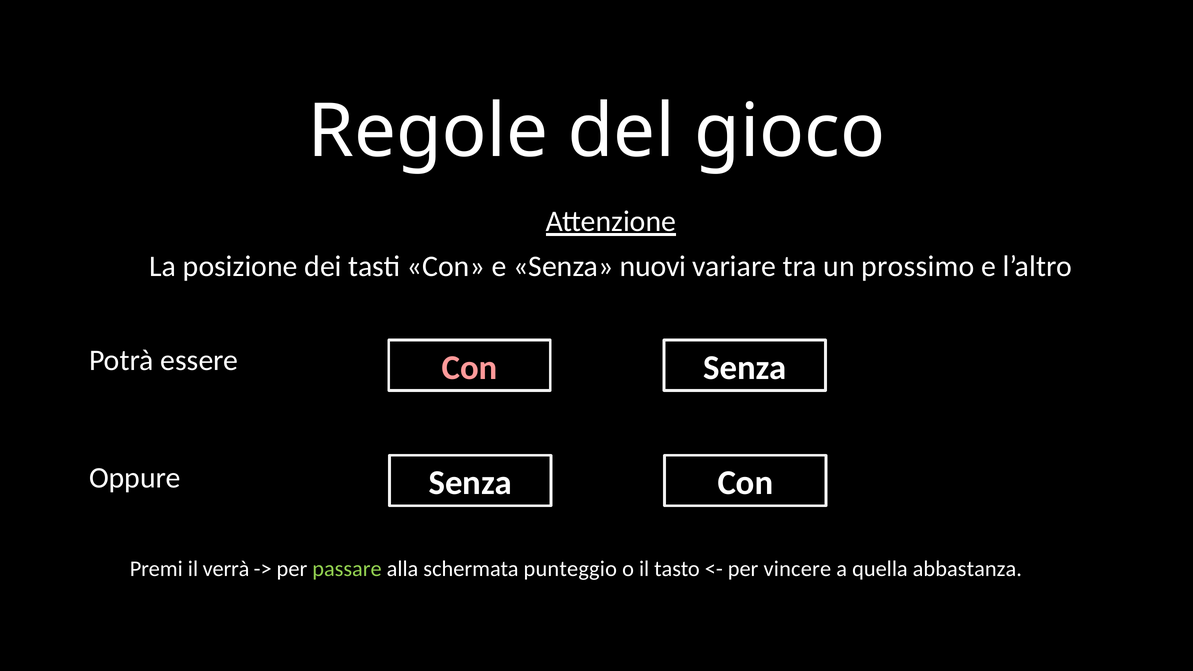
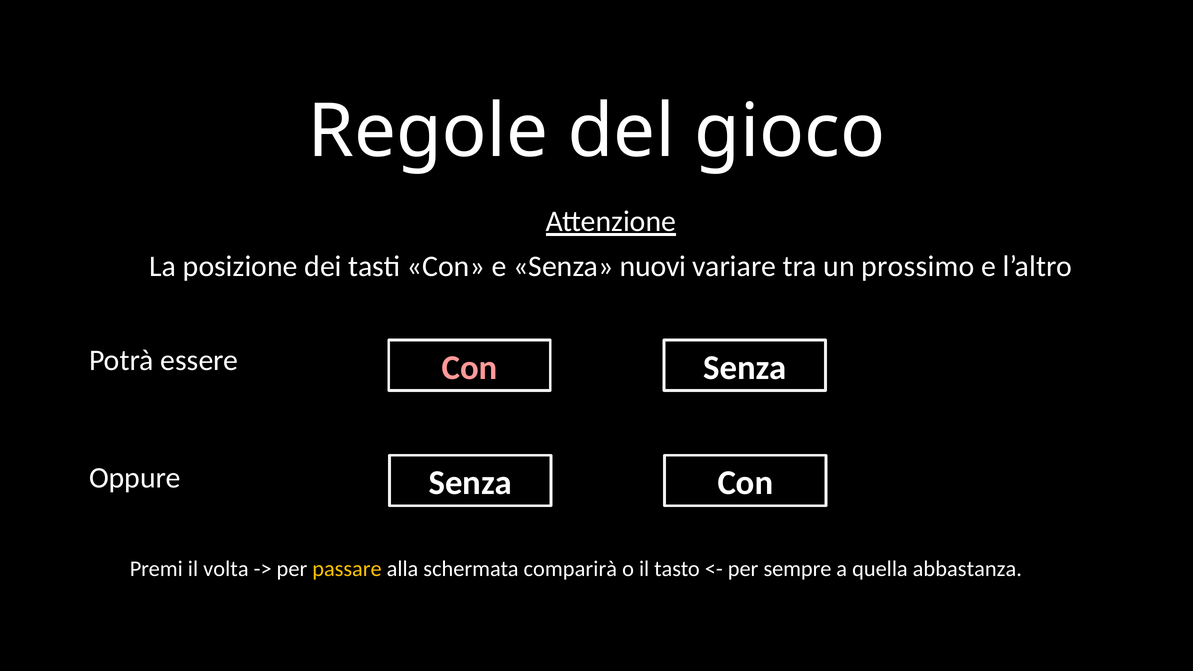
verrà: verrà -> volta
passare colour: light green -> yellow
punteggio: punteggio -> comparirà
vincere: vincere -> sempre
